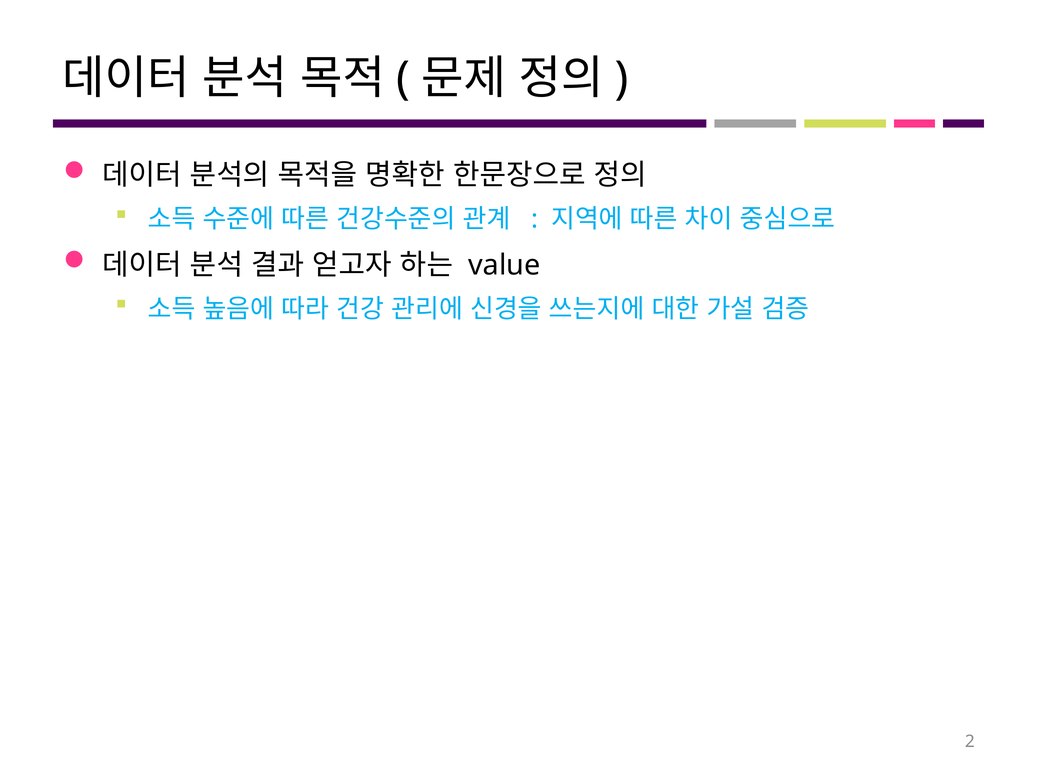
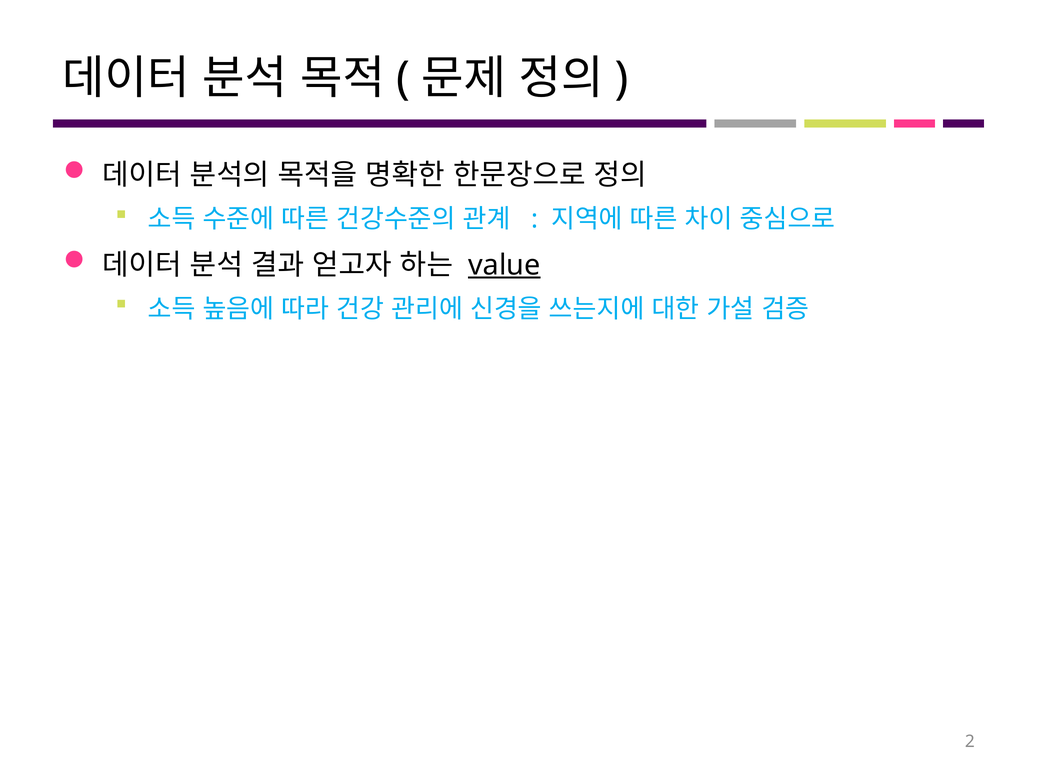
value underline: none -> present
